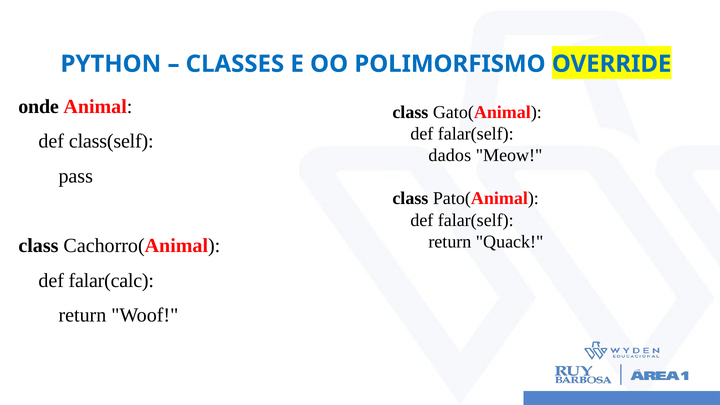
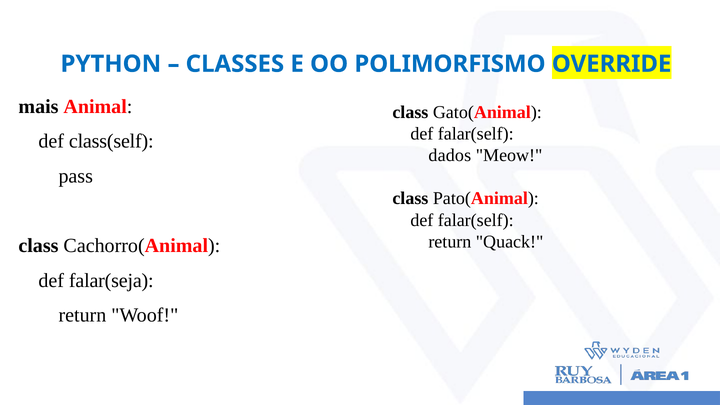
onde: onde -> mais
falar(calc: falar(calc -> falar(seja
